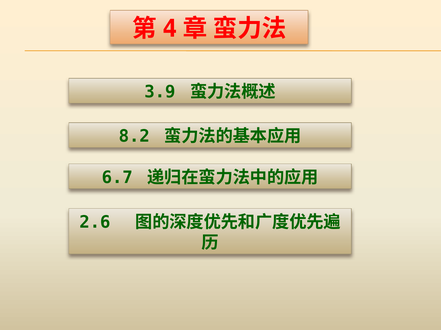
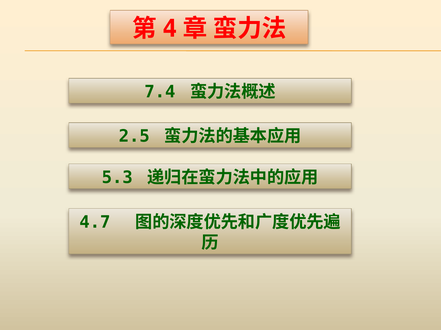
3.9: 3.9 -> 7.4
8.2: 8.2 -> 2.5
6.7: 6.7 -> 5.3
2.6: 2.6 -> 4.7
